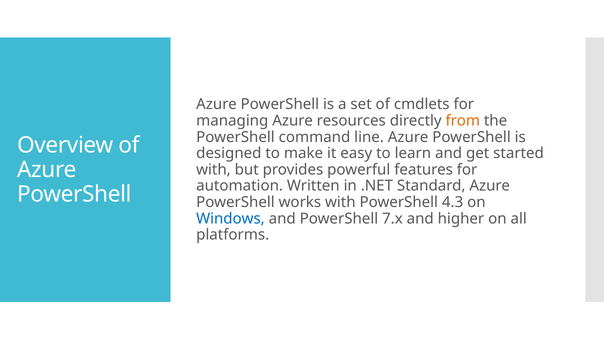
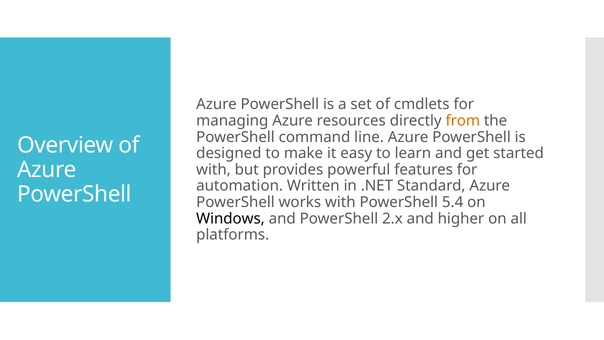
4.3: 4.3 -> 5.4
Windows colour: blue -> black
7.x: 7.x -> 2.x
